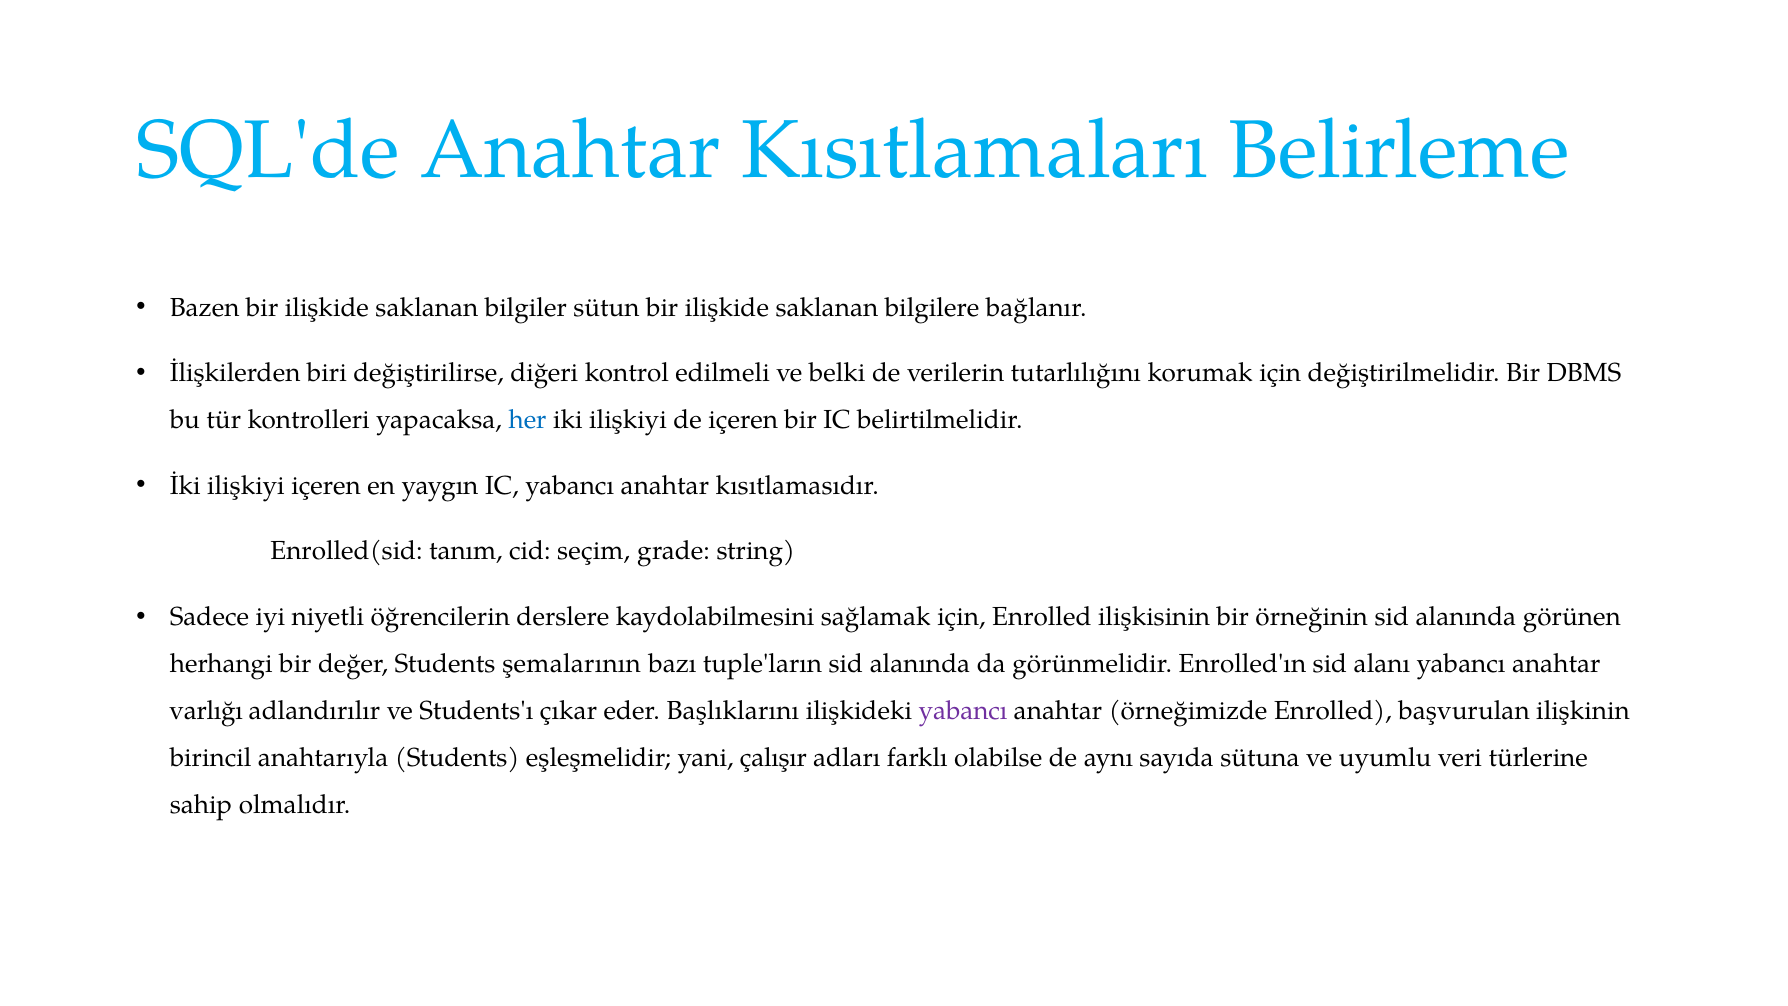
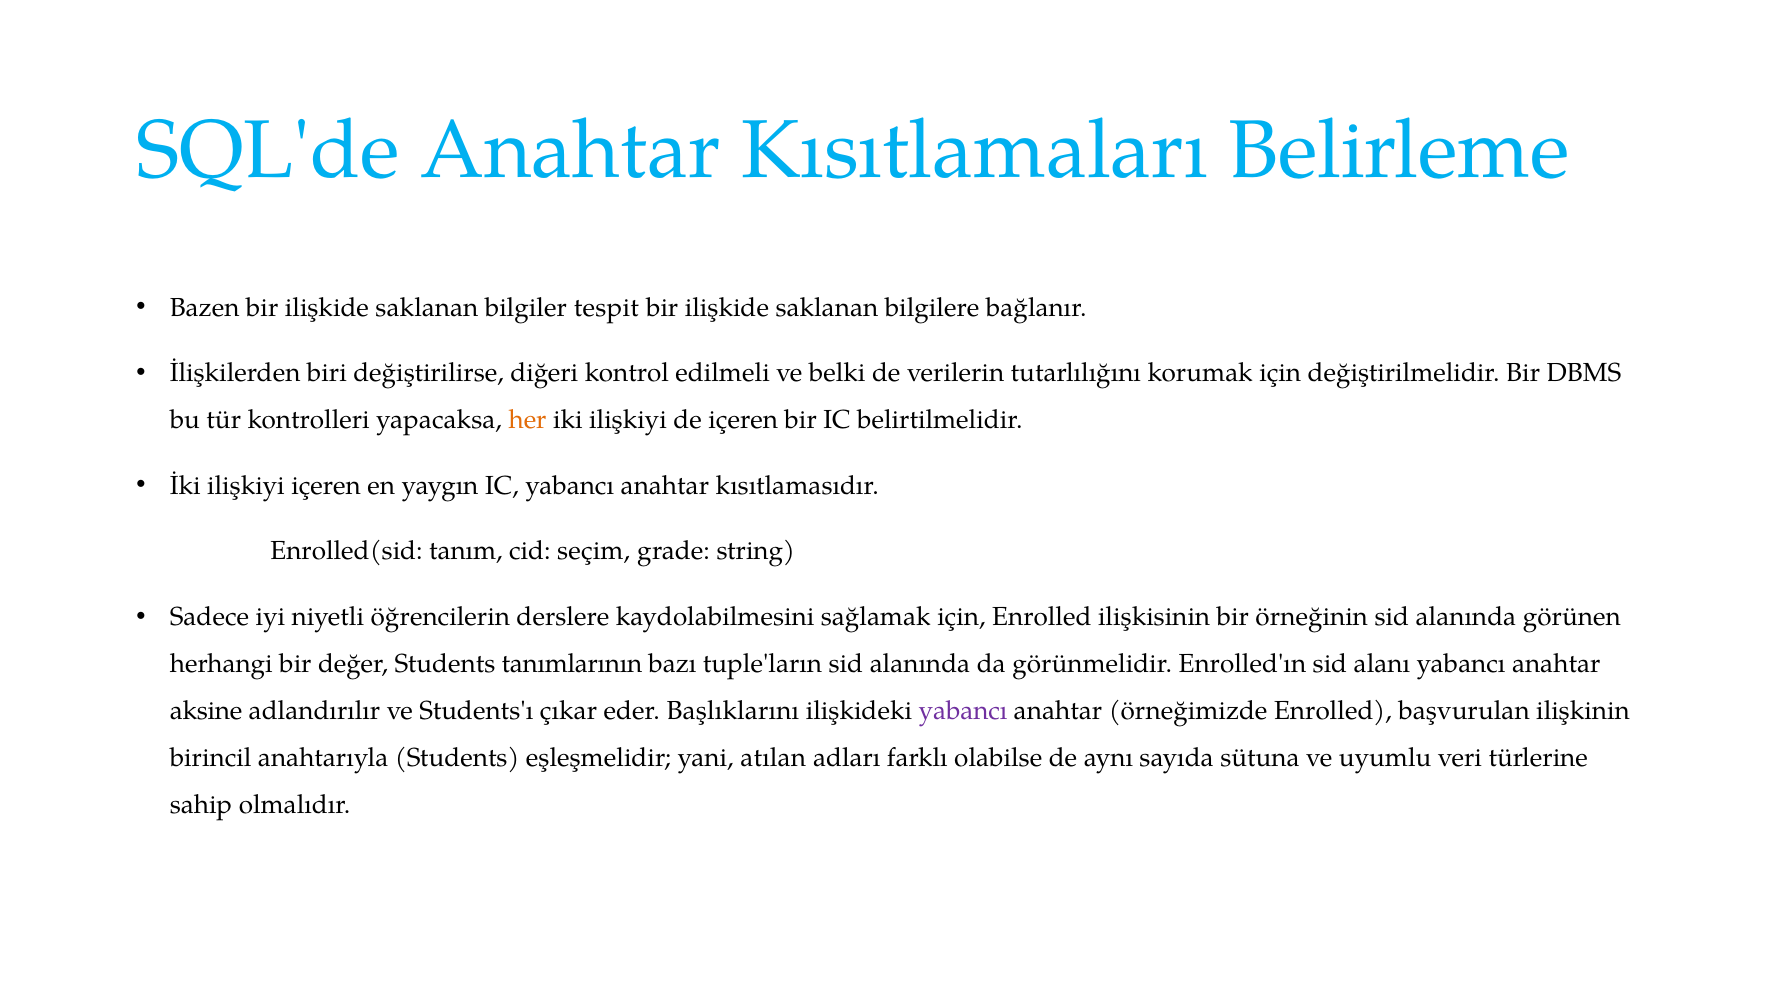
sütun: sütun -> tespit
her colour: blue -> orange
şemalarının: şemalarının -> tanımlarının
varlığı: varlığı -> aksine
çalışır: çalışır -> atılan
